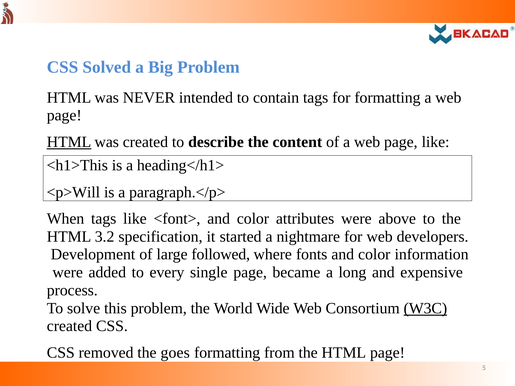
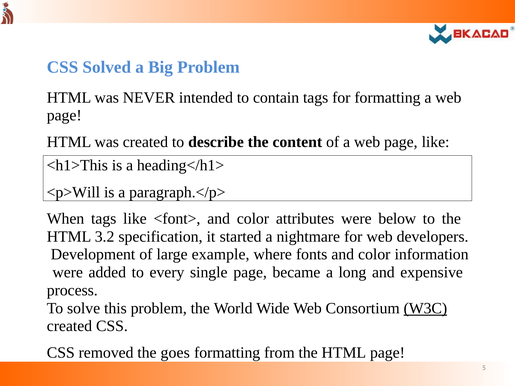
HTML at (69, 142) underline: present -> none
above: above -> below
followed: followed -> example
